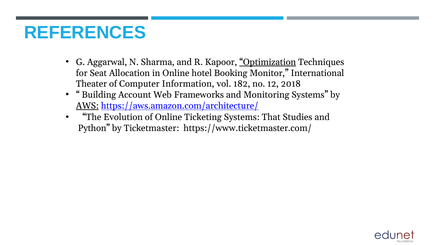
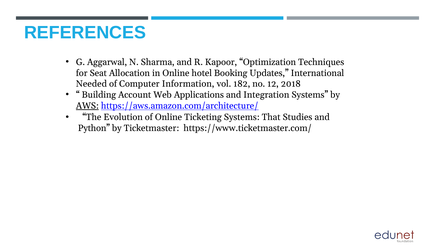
Optimization underline: present -> none
Monitor: Monitor -> Updates
Theater: Theater -> Needed
Frameworks: Frameworks -> Applications
Monitoring: Monitoring -> Integration
